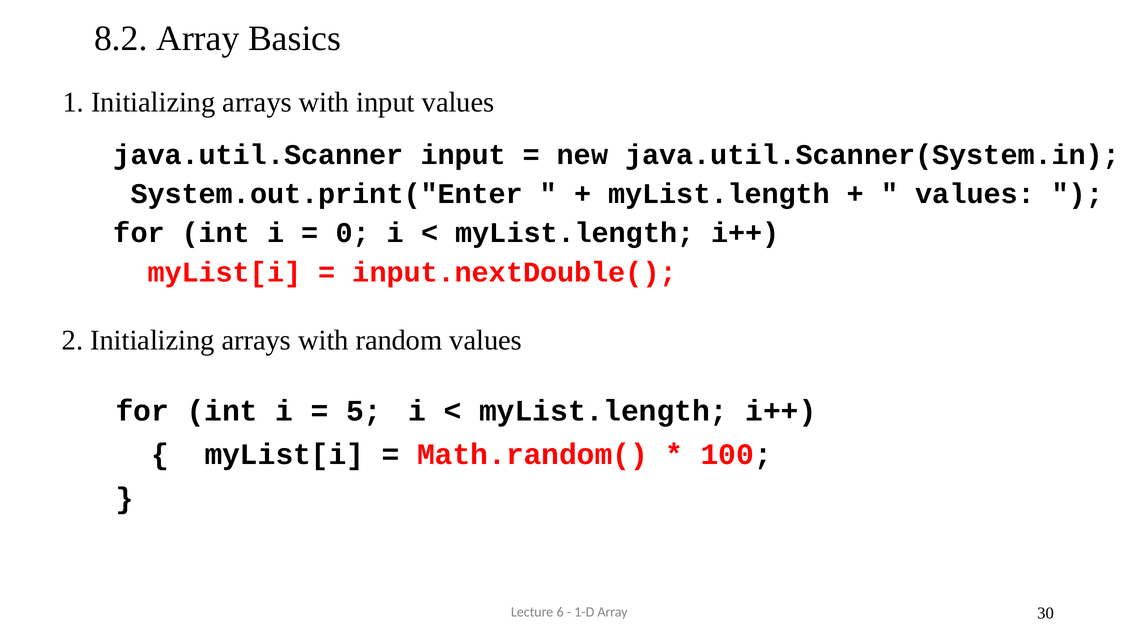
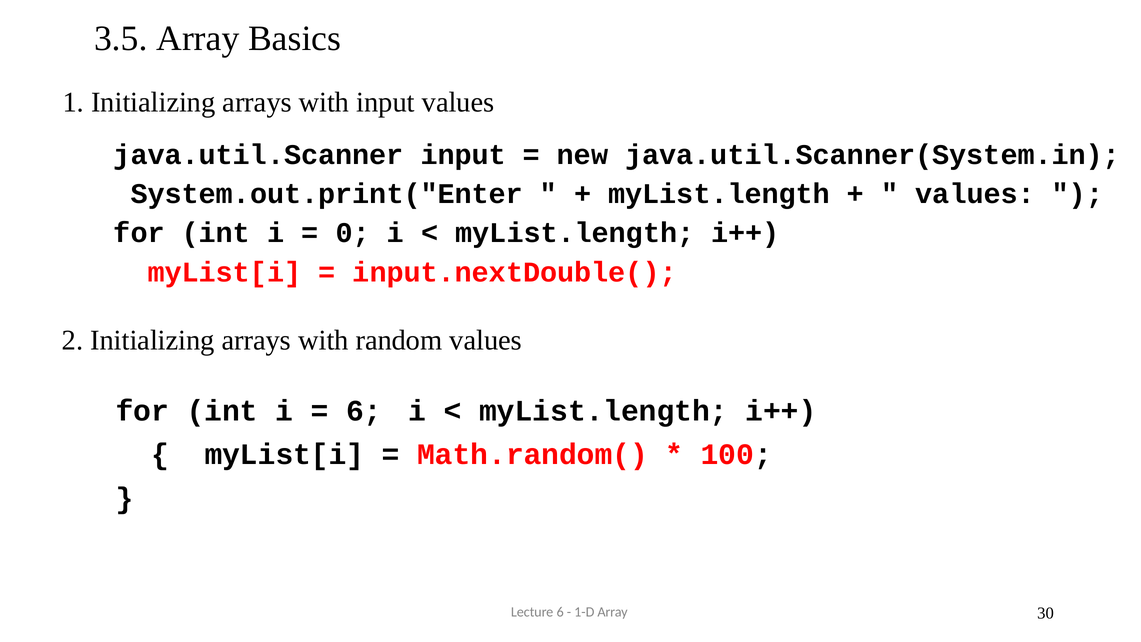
8.2: 8.2 -> 3.5
5 at (364, 411): 5 -> 6
